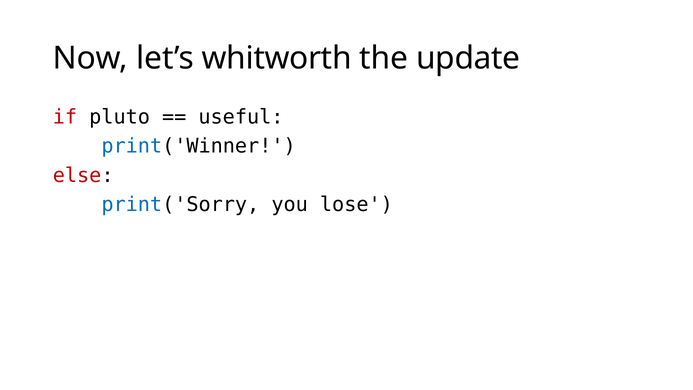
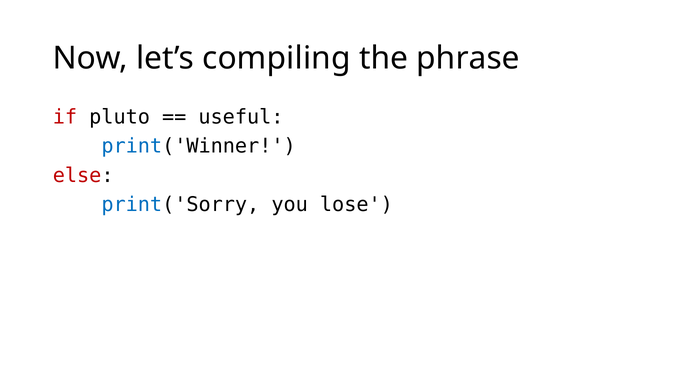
whitworth: whitworth -> compiling
update: update -> phrase
